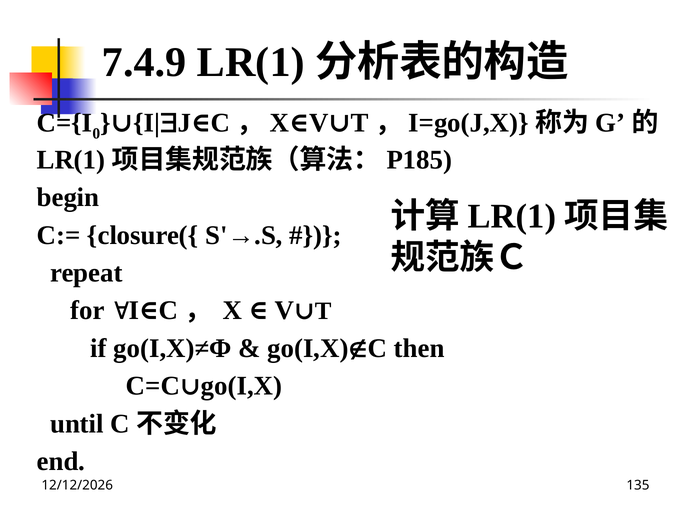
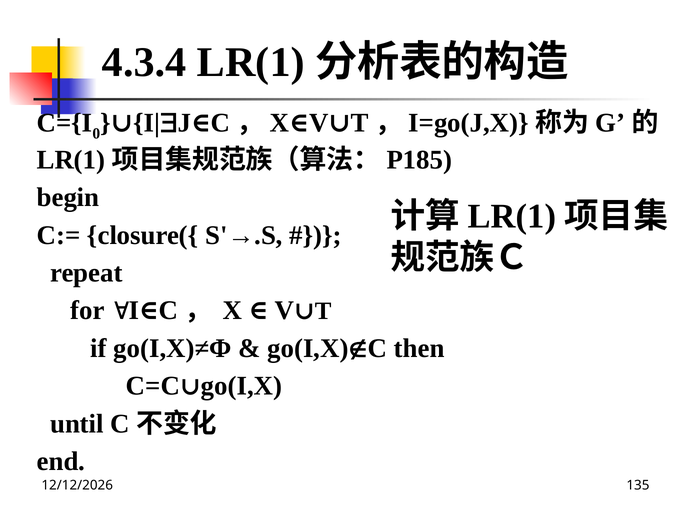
7.4.9: 7.4.9 -> 4.3.4
